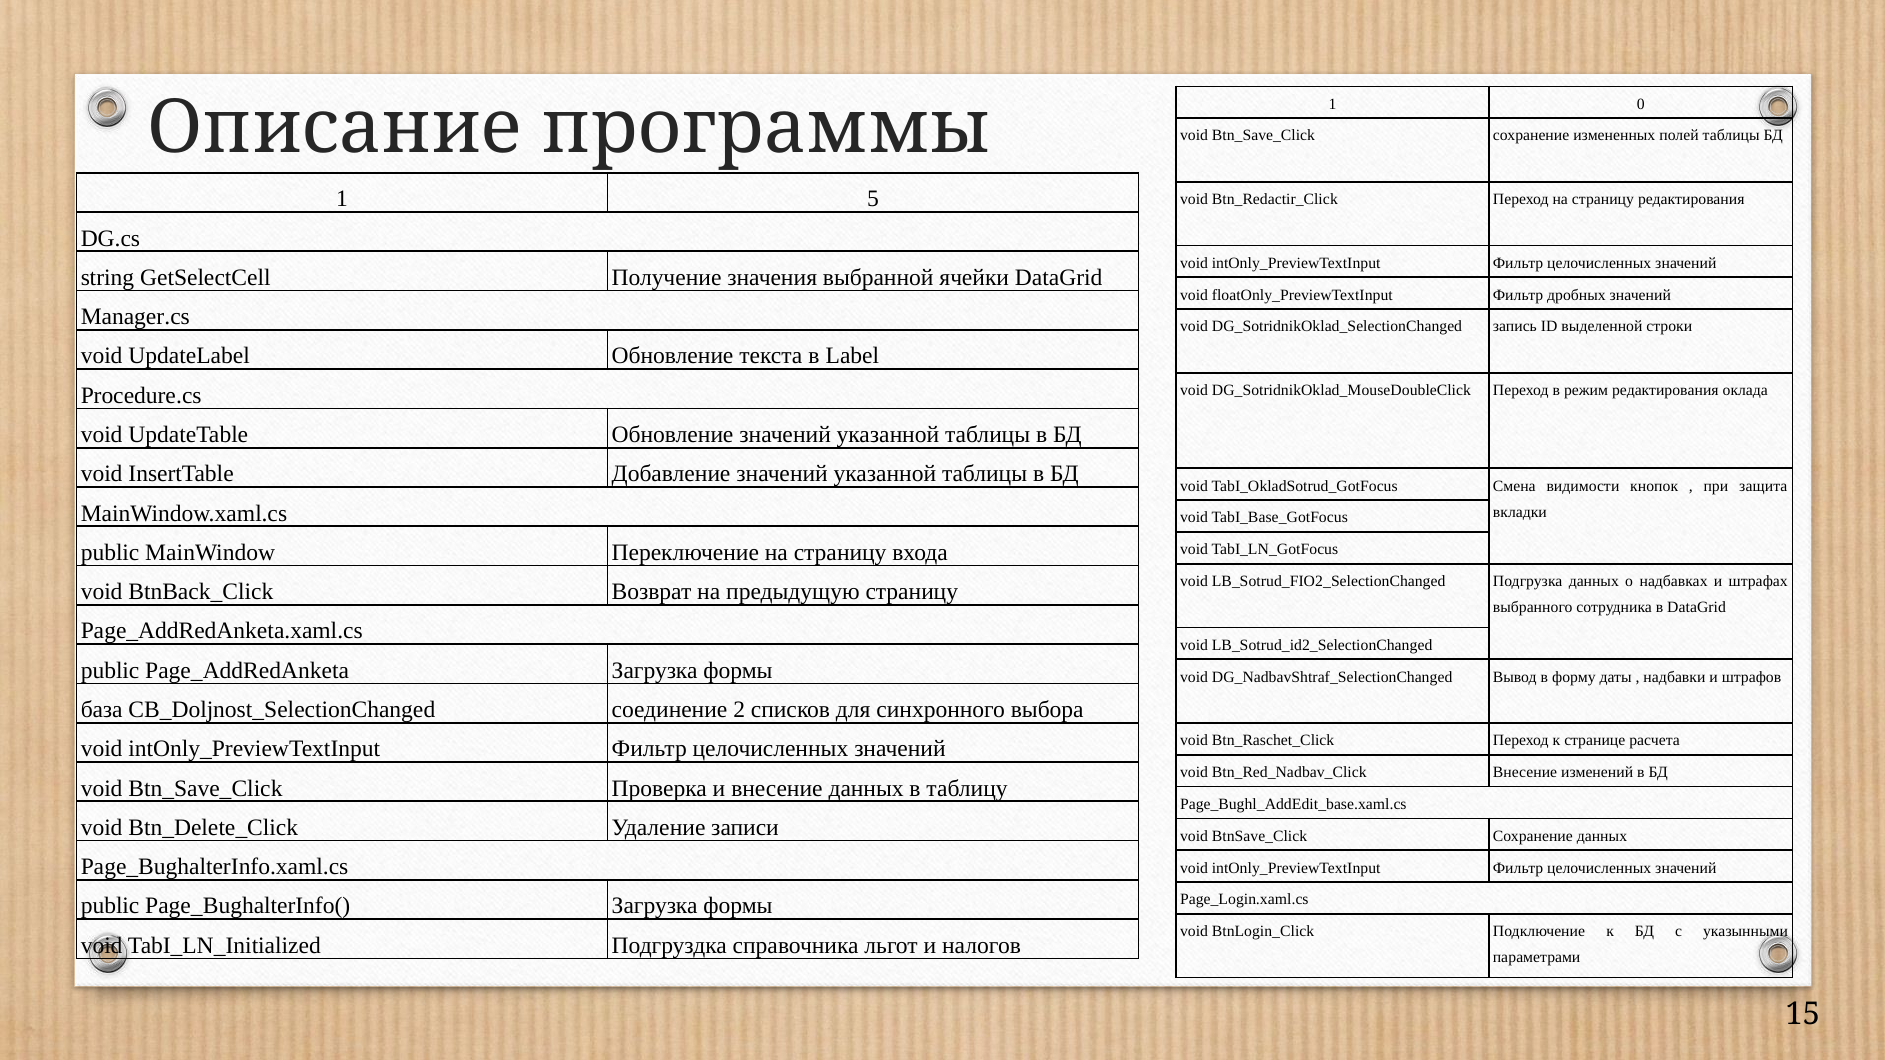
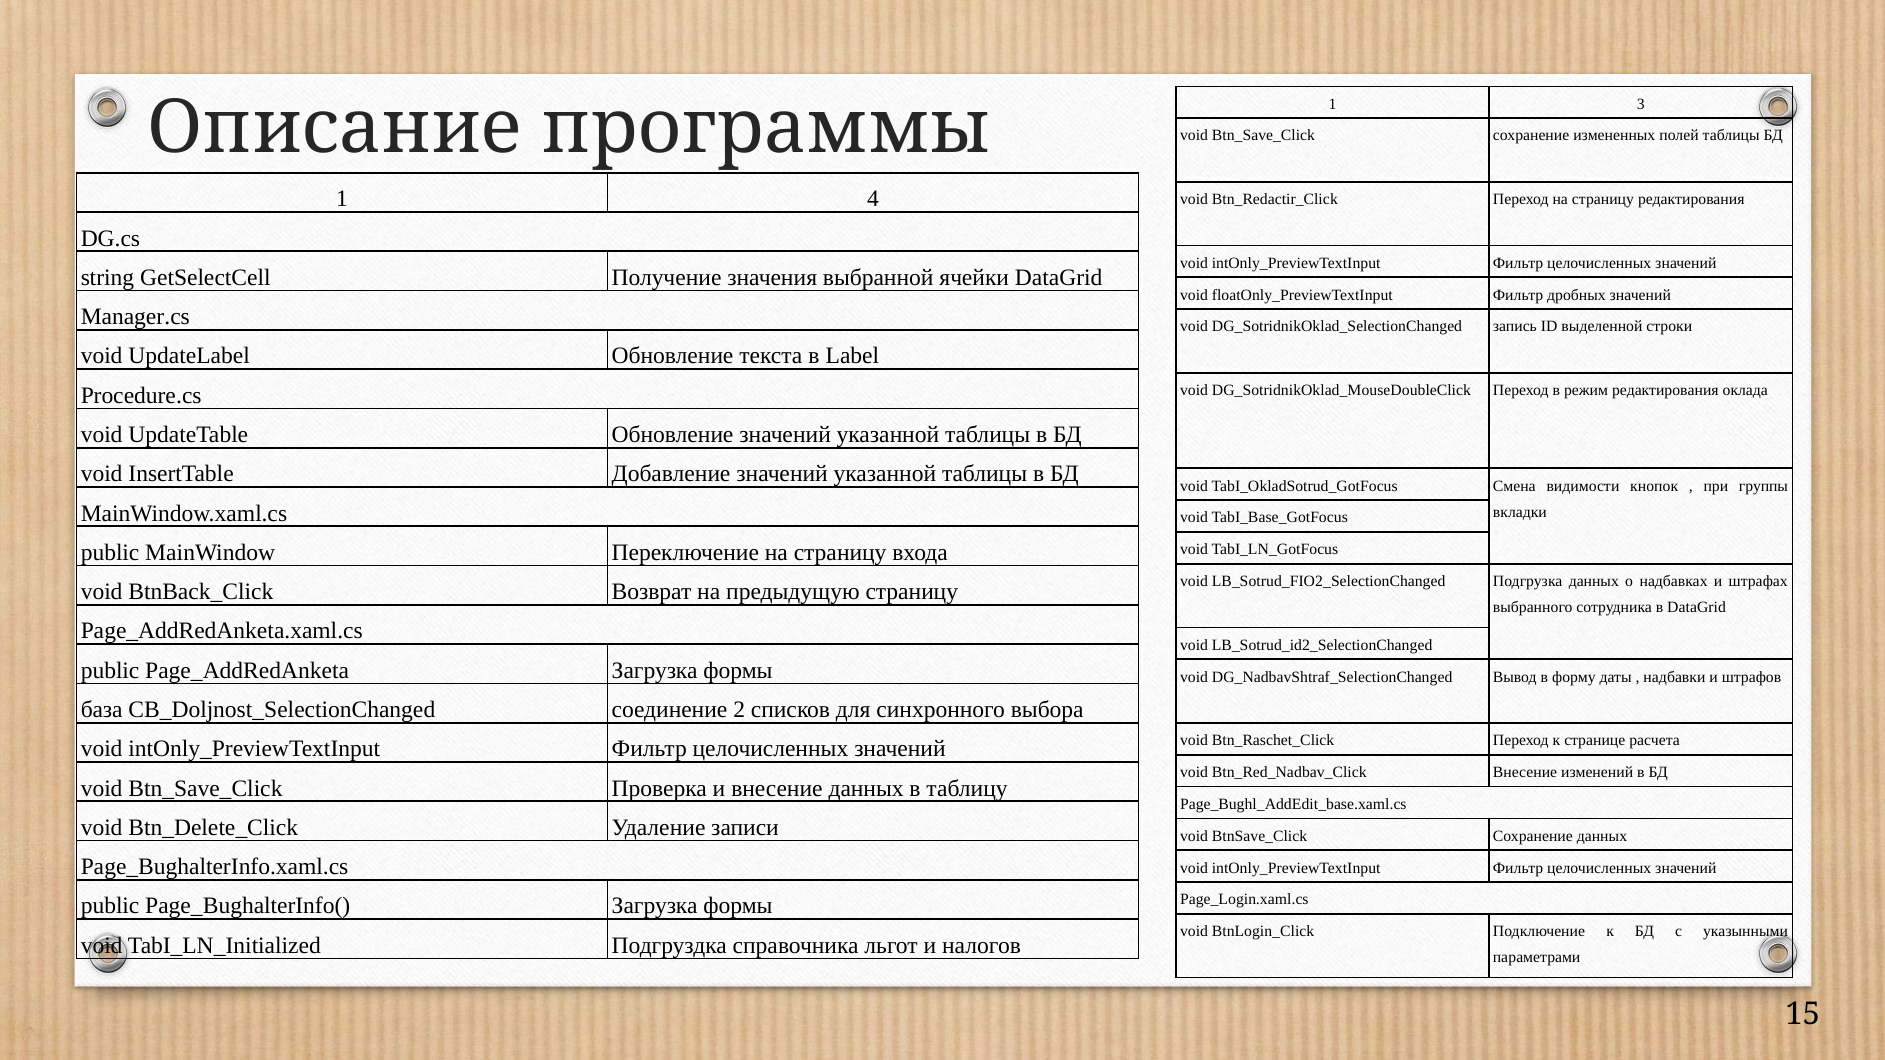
0: 0 -> 3
5: 5 -> 4
защита: защита -> группы
